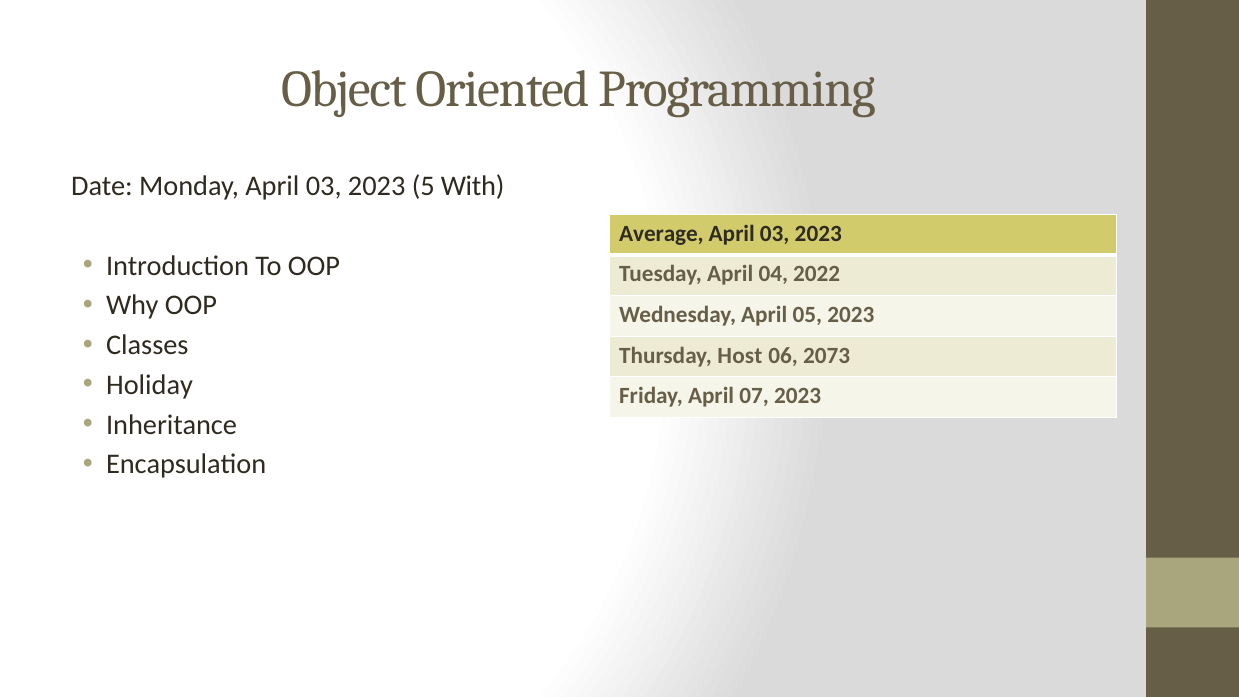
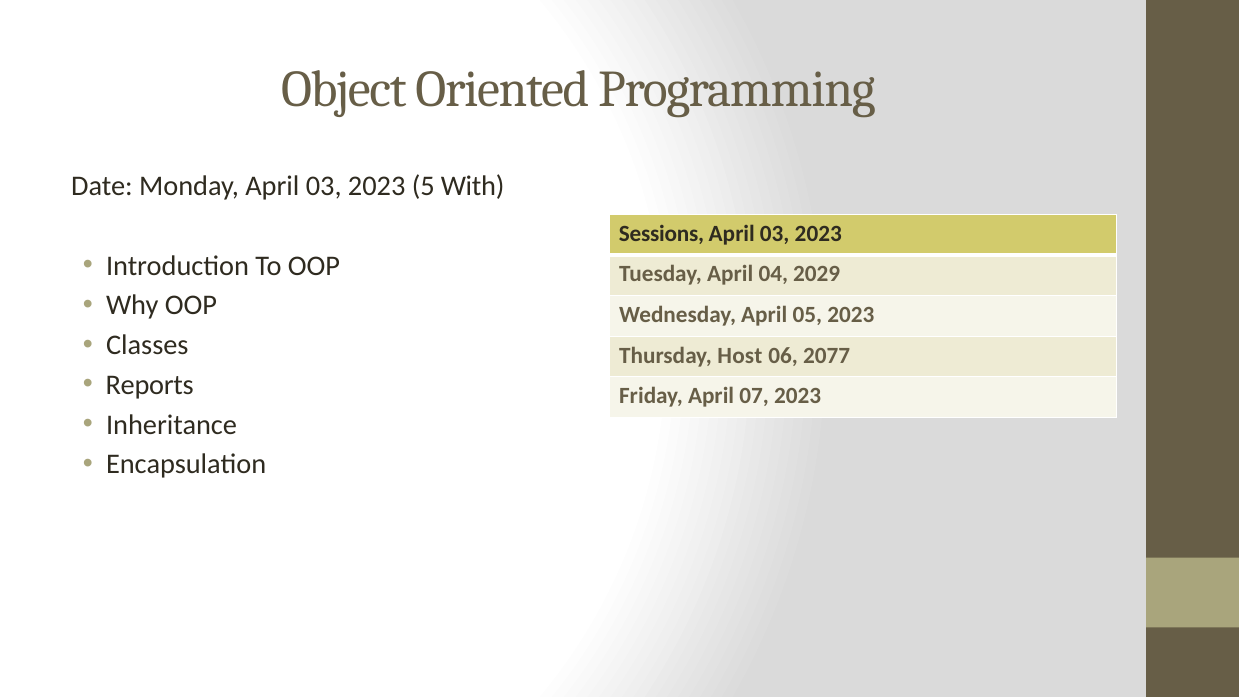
Average: Average -> Sessions
2022: 2022 -> 2029
2073: 2073 -> 2077
Holiday: Holiday -> Reports
